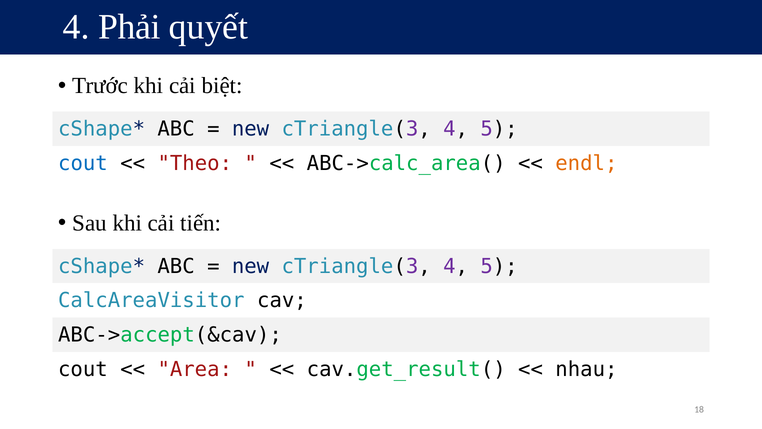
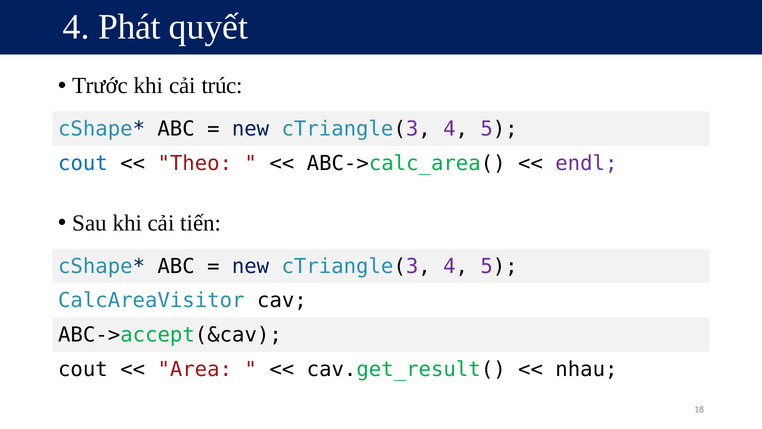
Phải: Phải -> Phát
biệt: biệt -> trúc
endl colour: orange -> purple
